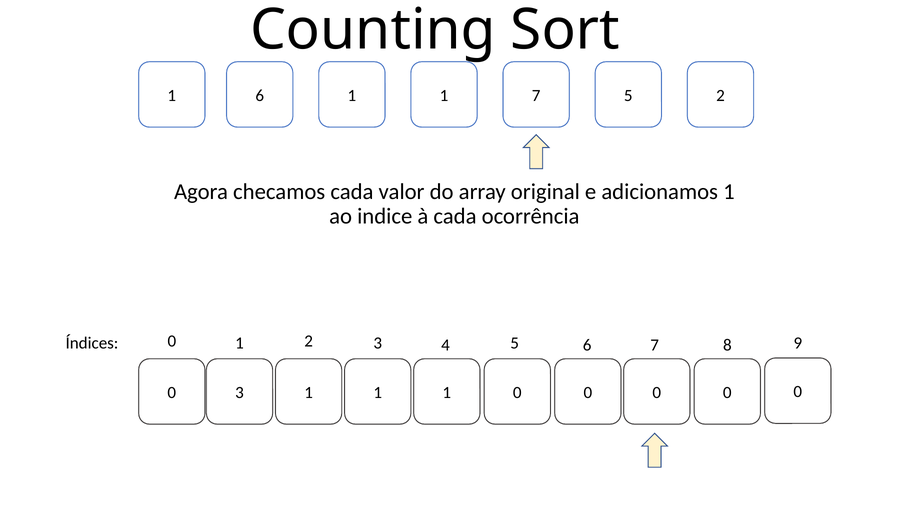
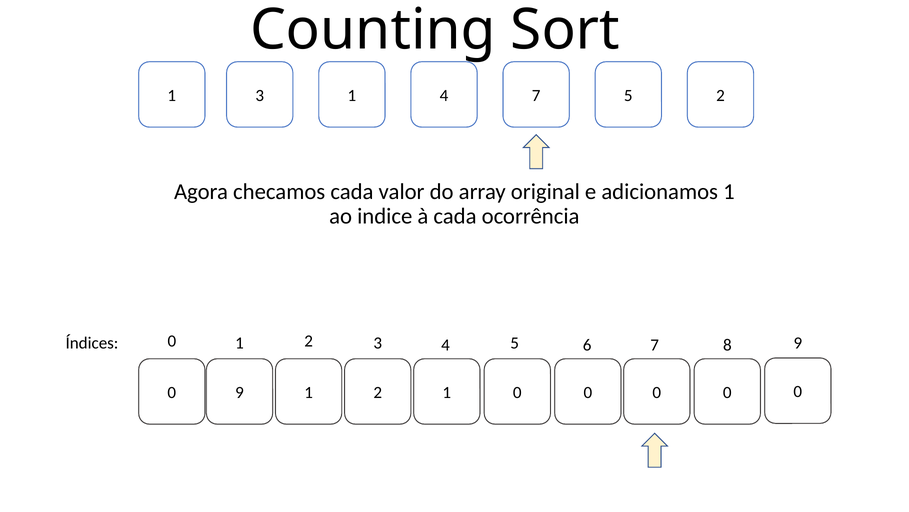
1 6: 6 -> 3
1 at (444, 95): 1 -> 4
3 at (239, 392): 3 -> 9
1 at (378, 392): 1 -> 2
